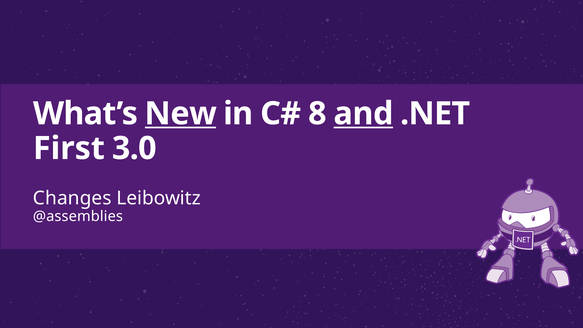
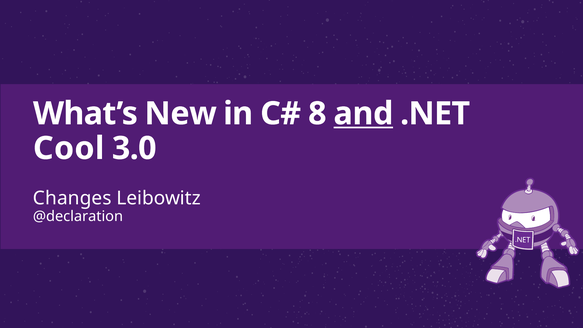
New underline: present -> none
First: First -> Cool
@assemblies: @assemblies -> @declaration
